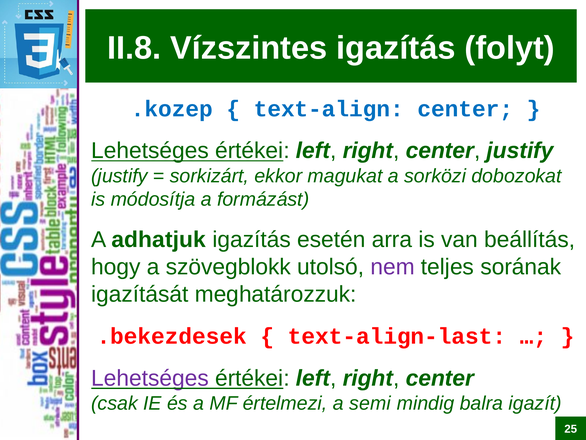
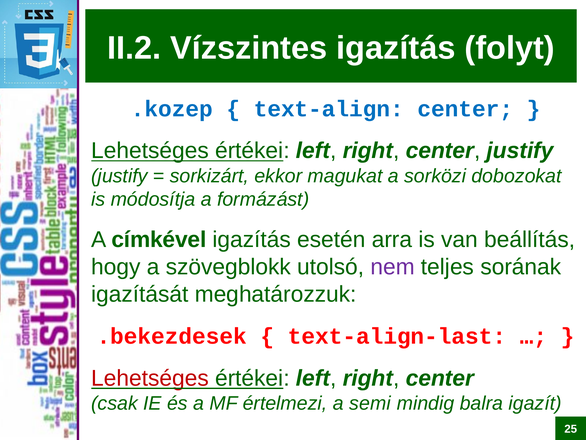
II.8: II.8 -> II.2
adhatjuk: adhatjuk -> címkével
Lehetséges at (150, 378) colour: purple -> red
